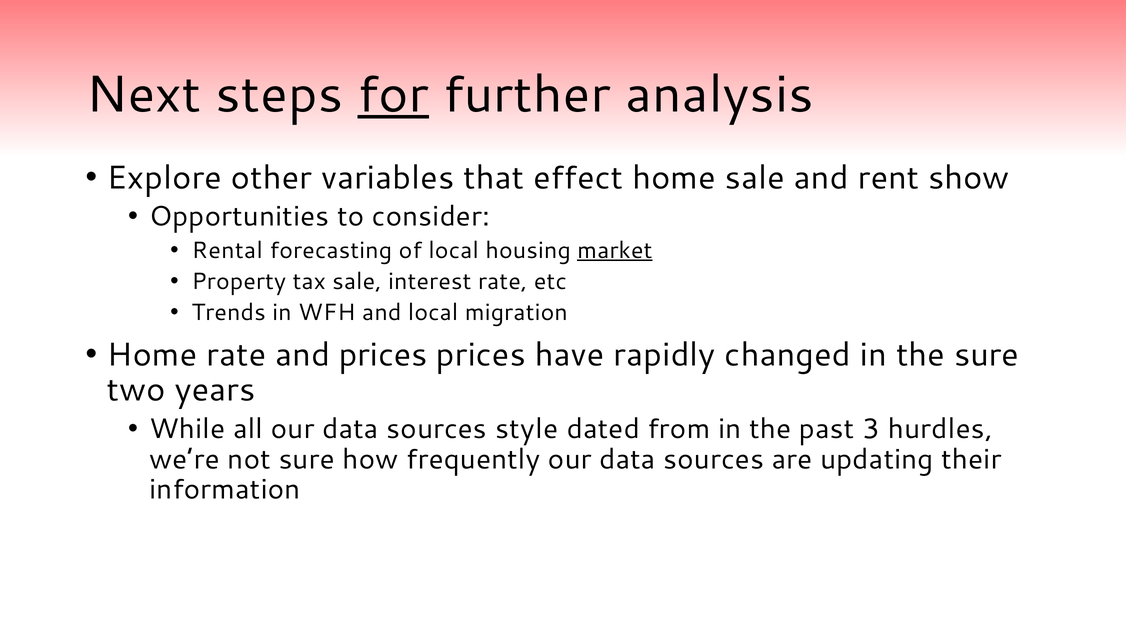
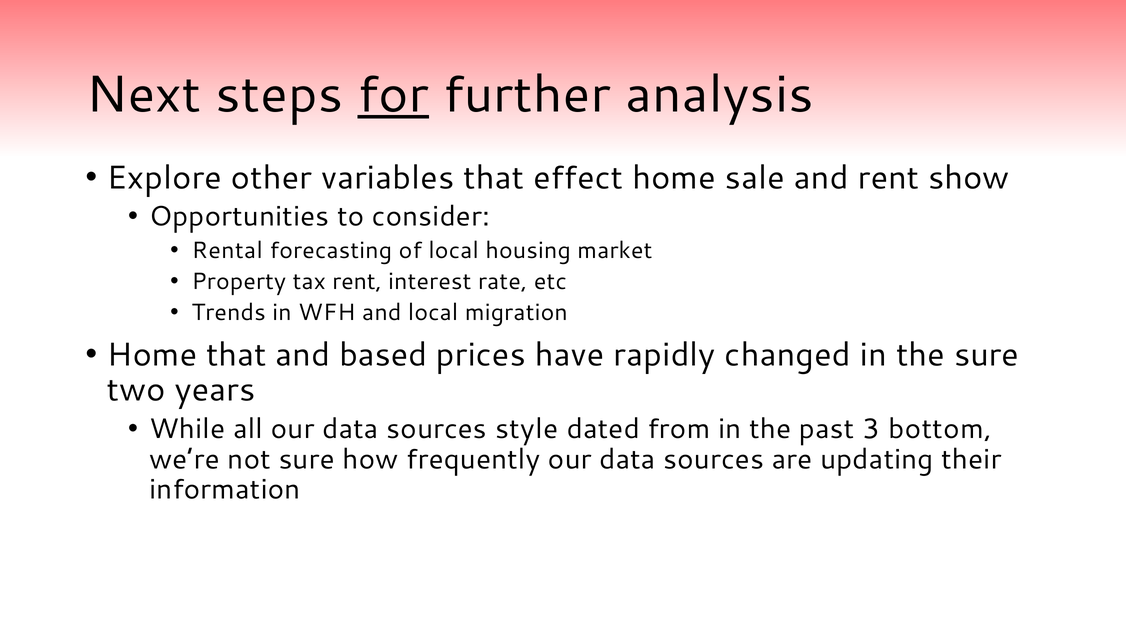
market underline: present -> none
tax sale: sale -> rent
Home rate: rate -> that
and prices: prices -> based
hurdles: hurdles -> bottom
